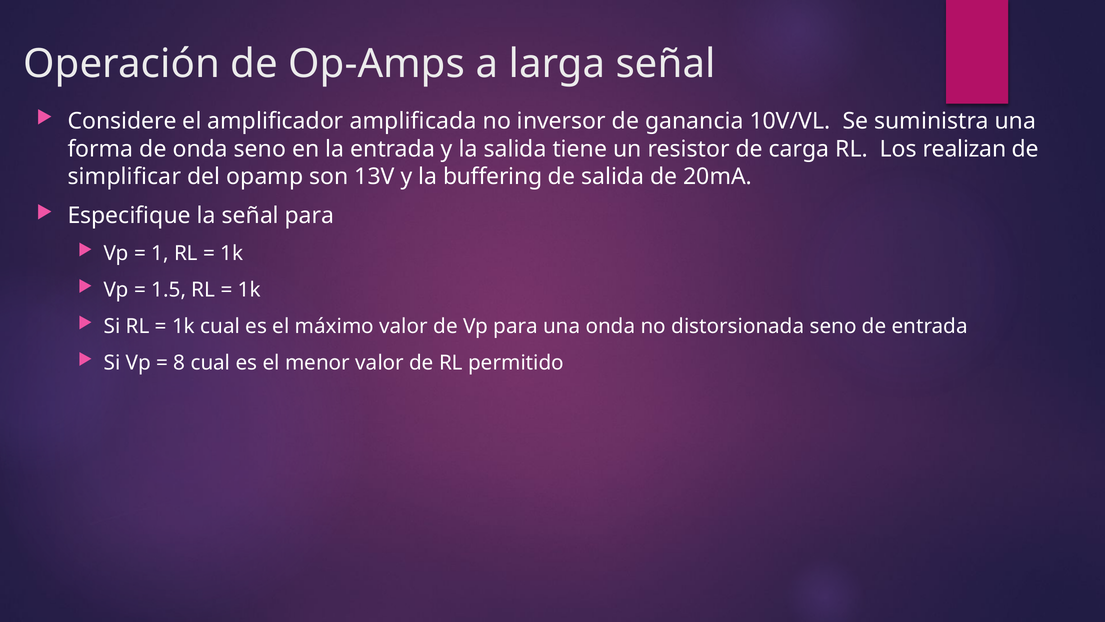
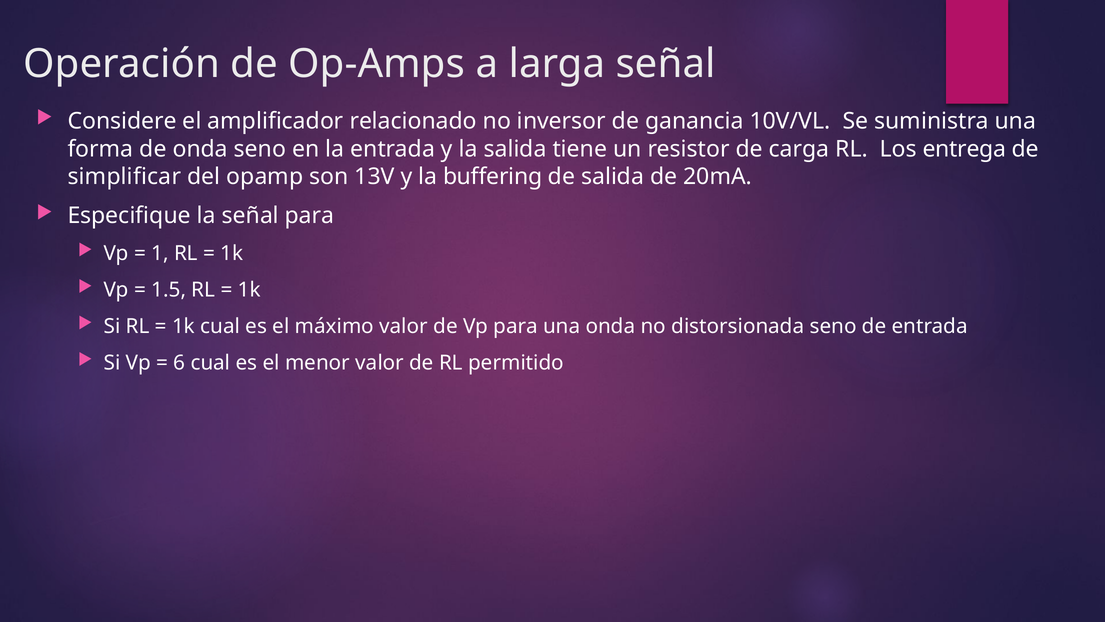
amplificada: amplificada -> relacionado
realizan: realizan -> entrega
8: 8 -> 6
